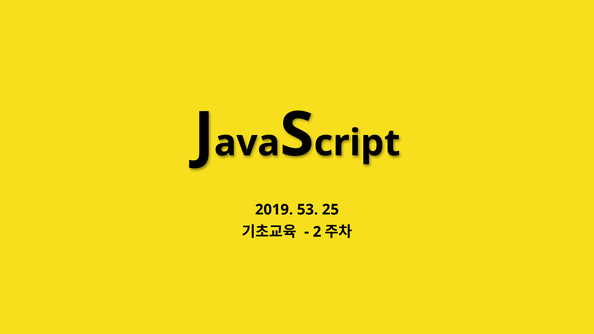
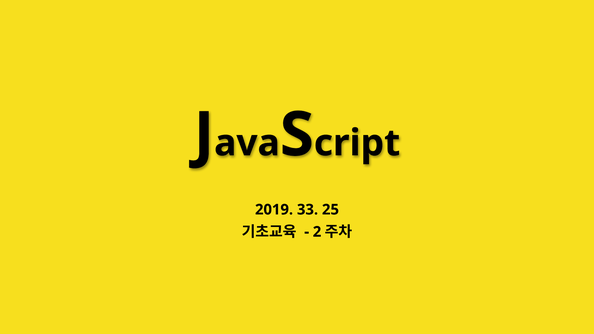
53: 53 -> 33
